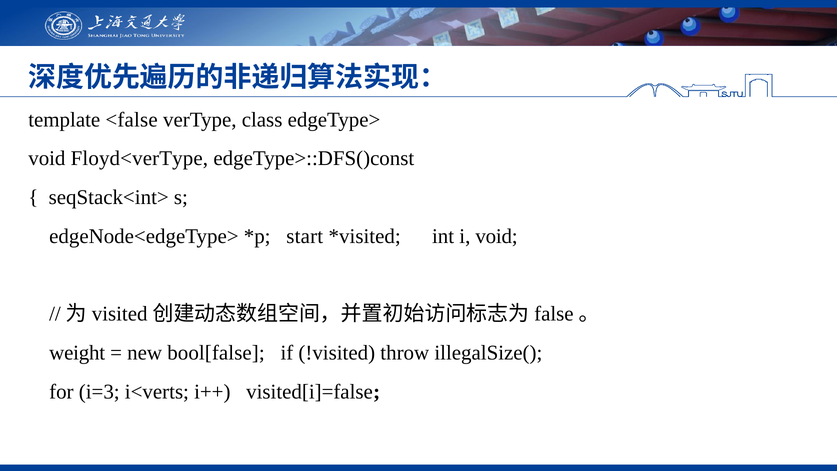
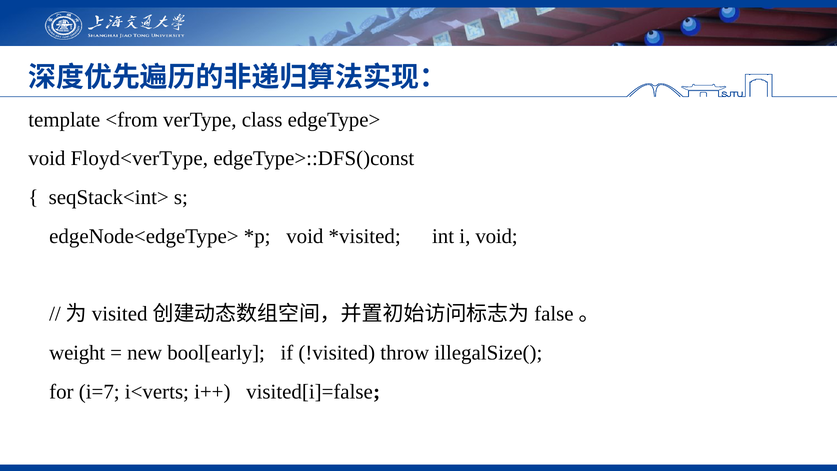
<false: <false -> <from
start at (305, 236): start -> void
bool[false: bool[false -> bool[early
i=3: i=3 -> i=7
